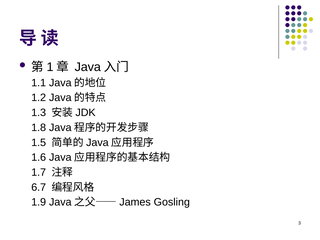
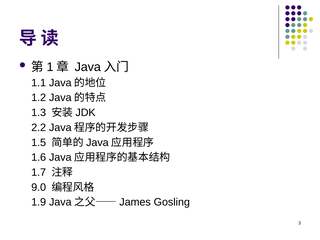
1.8: 1.8 -> 2.2
6.7: 6.7 -> 9.0
